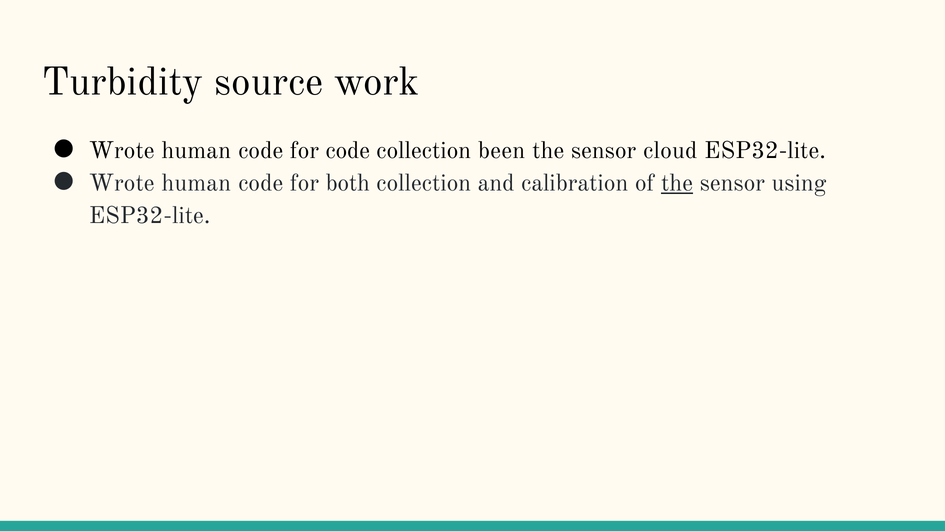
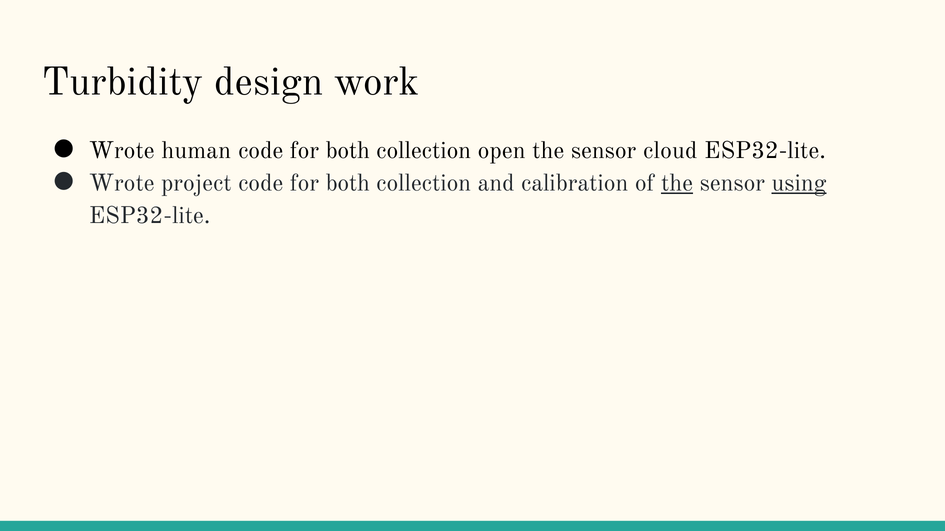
source: source -> design
code at (348, 151): code -> both
been: been -> open
human at (196, 183): human -> project
using underline: none -> present
